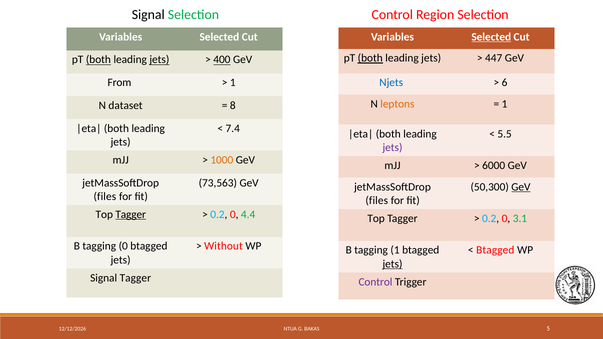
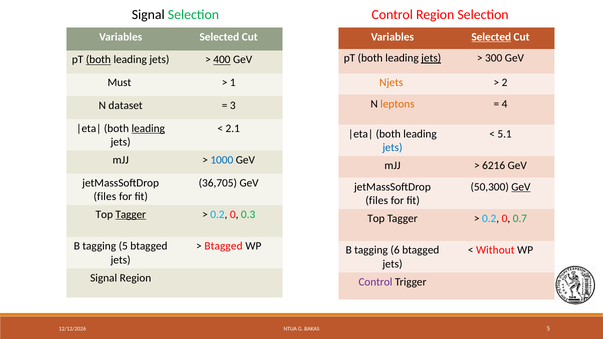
both at (370, 58) underline: present -> none
jets at (431, 58) underline: none -> present
447: 447 -> 300
jets at (159, 60) underline: present -> none
From: From -> Must
Njets colour: blue -> orange
6: 6 -> 2
1 at (505, 104): 1 -> 4
8: 8 -> 3
leading at (148, 128) underline: none -> present
7.4: 7.4 -> 2.1
5.5: 5.5 -> 5.1
jets at (392, 148) colour: purple -> blue
1000 colour: orange -> blue
6000: 6000 -> 6216
73,563: 73,563 -> 36,705
4.4: 4.4 -> 0.3
3.1: 3.1 -> 0.7
tagging 0: 0 -> 5
Without at (223, 246): Without -> Btagged
tagging 1: 1 -> 6
Btagged at (495, 250): Btagged -> Without
jets at (392, 264) underline: present -> none
Signal Tagger: Tagger -> Region
